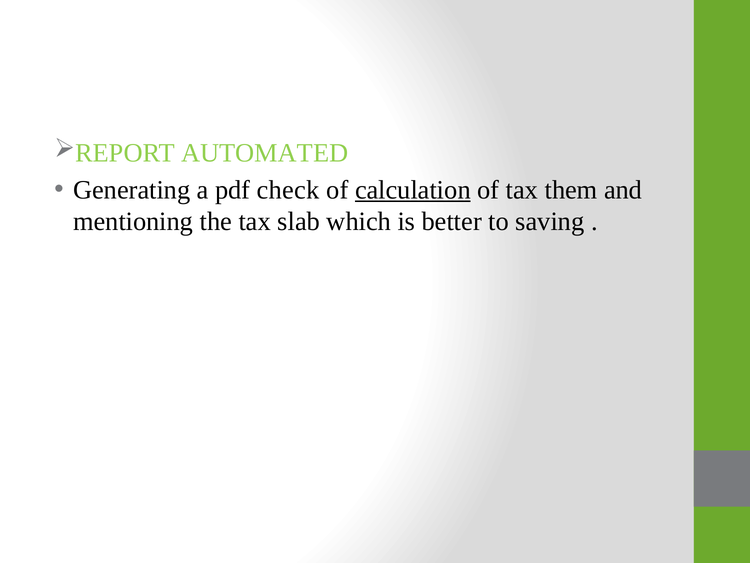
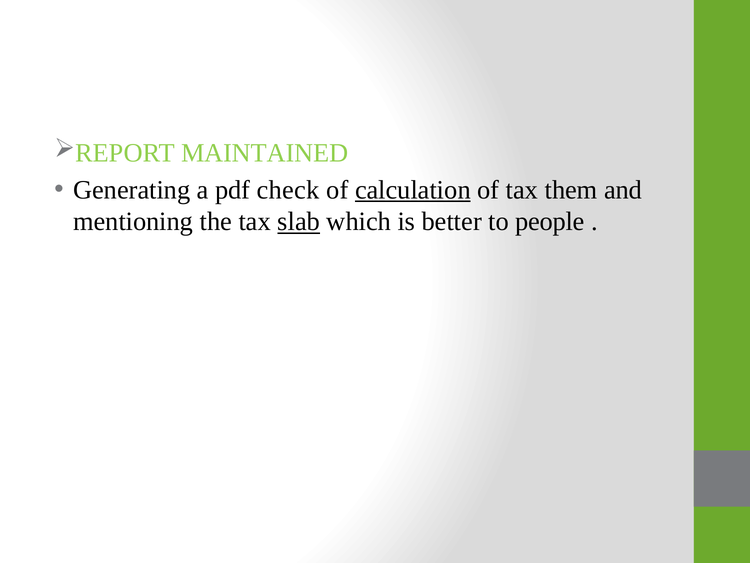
AUTOMATED: AUTOMATED -> MAINTAINED
slab underline: none -> present
saving: saving -> people
